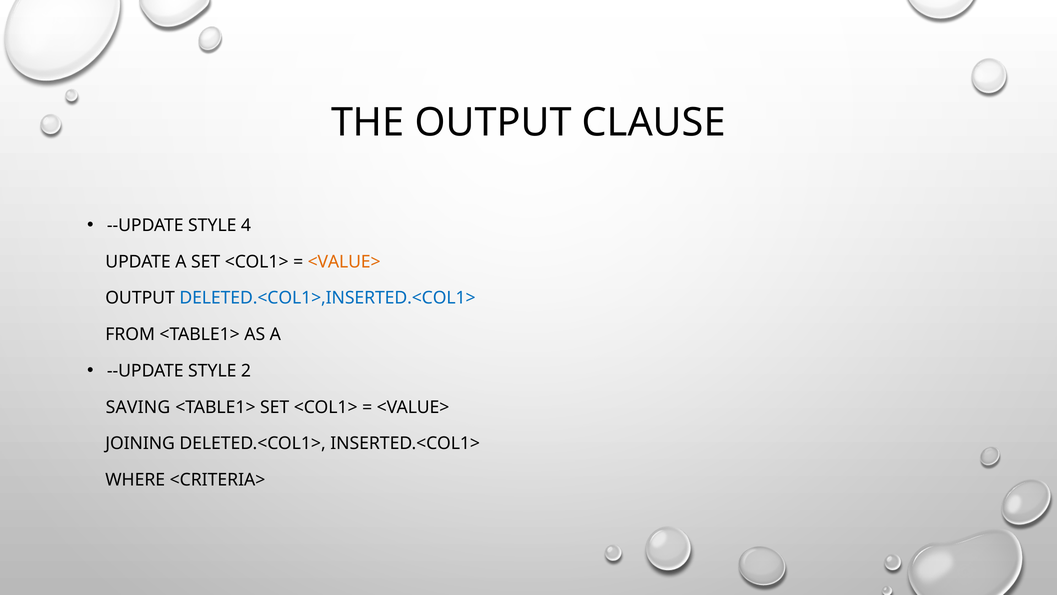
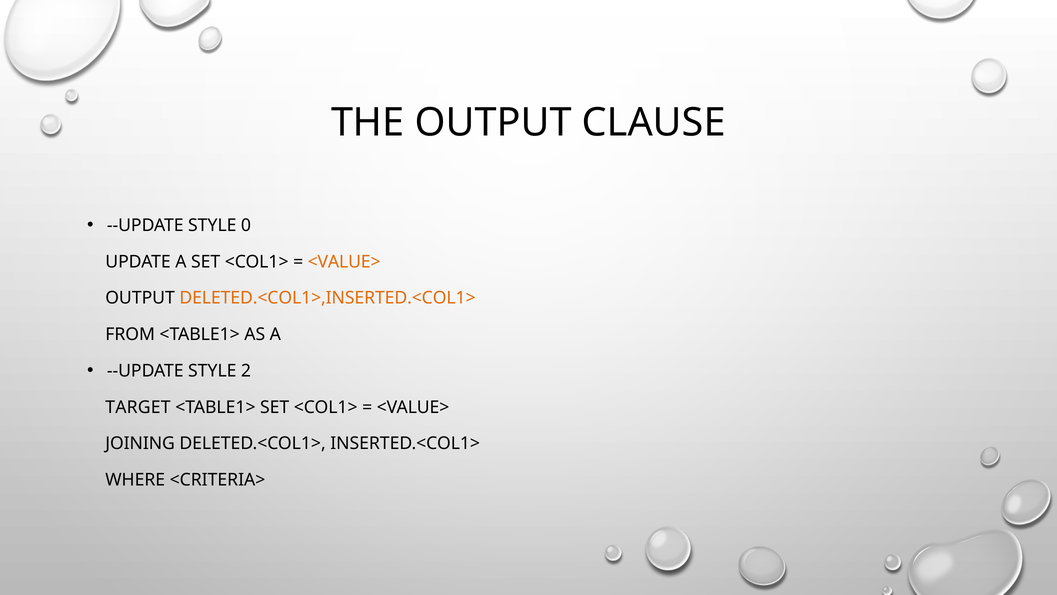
4: 4 -> 0
DELETED.<COL1>,INSERTED.<COL1> colour: blue -> orange
SAVING: SAVING -> TARGET
